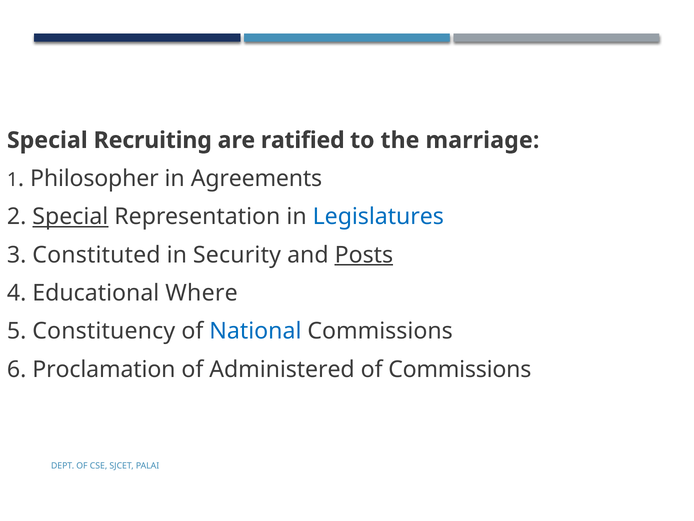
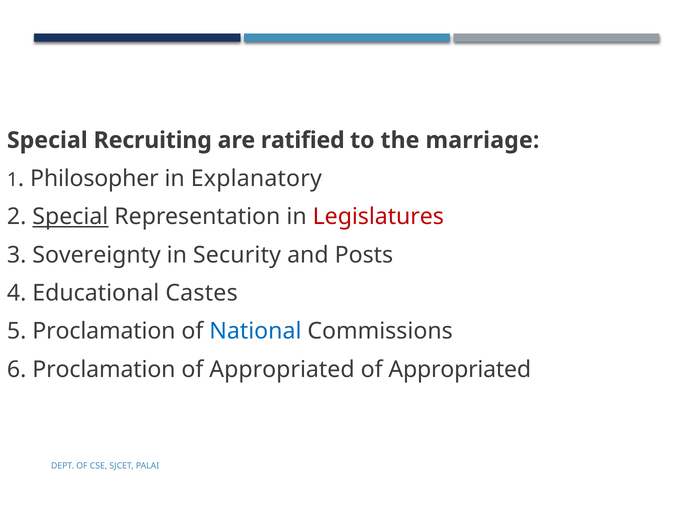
Agreements: Agreements -> Explanatory
Legislatures colour: blue -> red
Constituted: Constituted -> Sovereignty
Posts underline: present -> none
Where: Where -> Castes
5 Constituency: Constituency -> Proclamation
Administered at (282, 369): Administered -> Appropriated
Commissions at (460, 369): Commissions -> Appropriated
